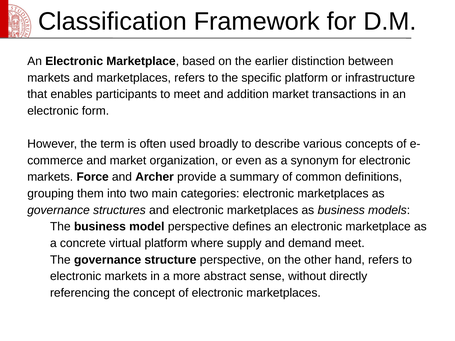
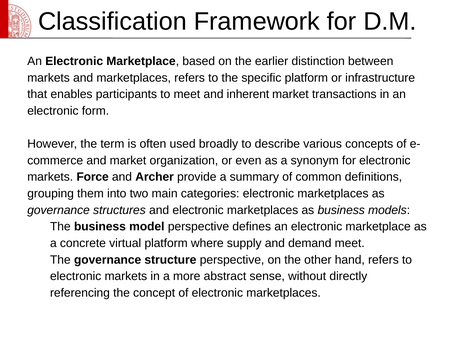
addition: addition -> inherent
